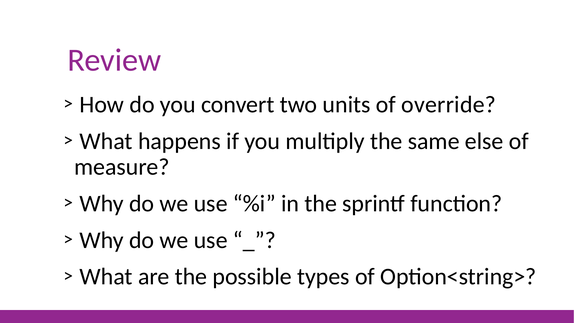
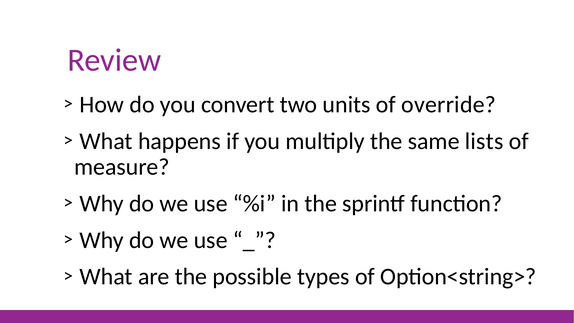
else: else -> lists
